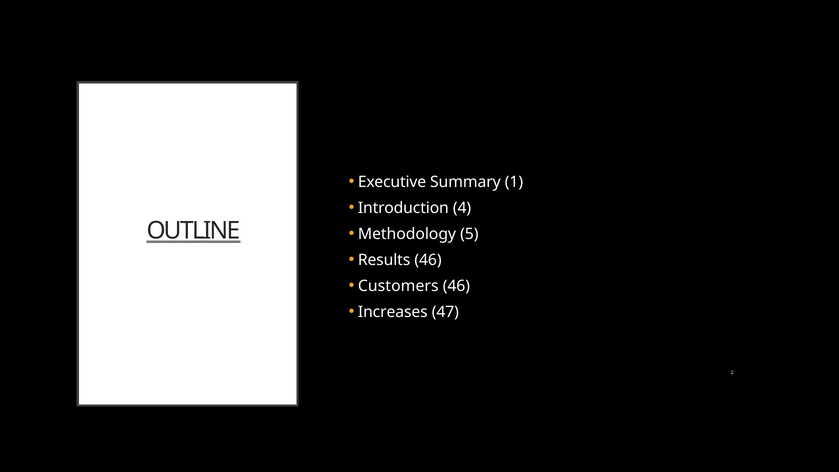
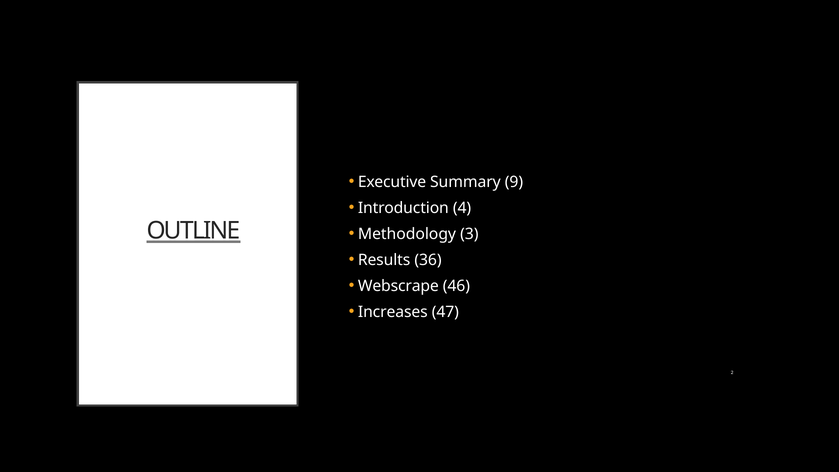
1: 1 -> 9
5: 5 -> 3
Results 46: 46 -> 36
Customers: Customers -> Webscrape
